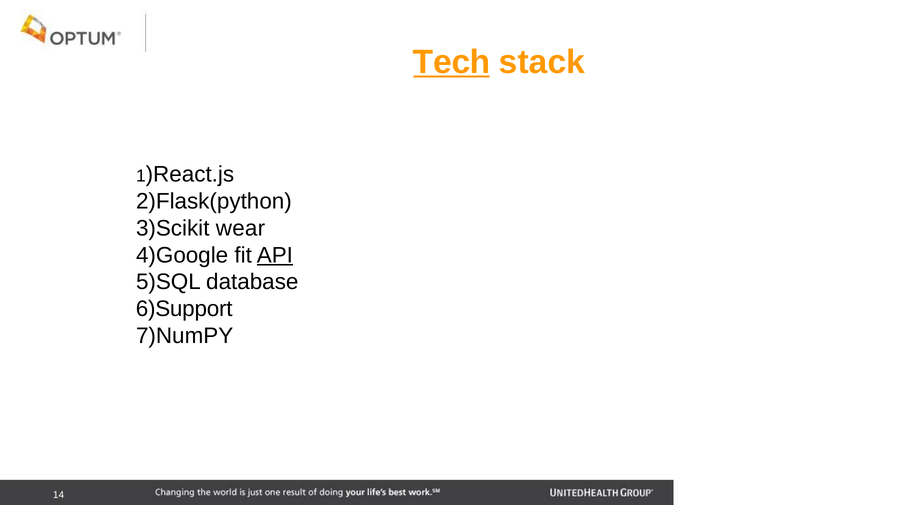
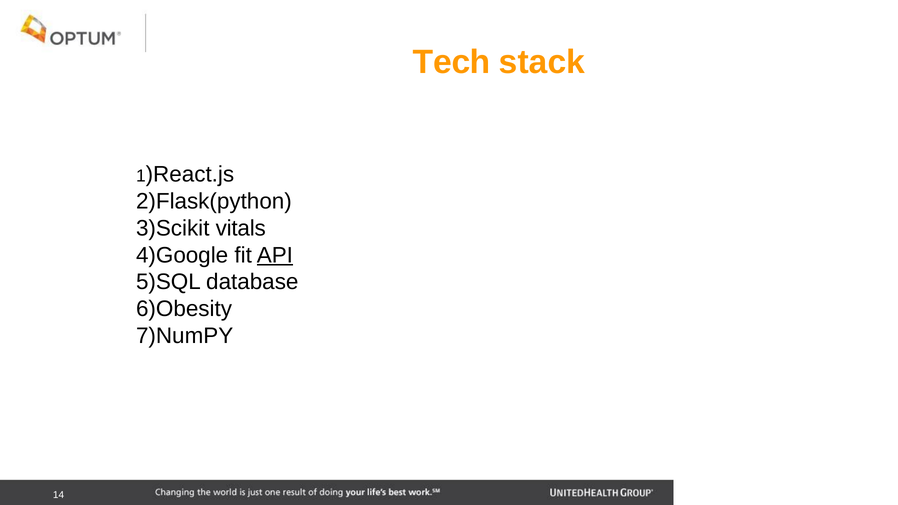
Tech at (452, 62) underline: present -> none
wear: wear -> vitals
6)Support: 6)Support -> 6)Obesity
